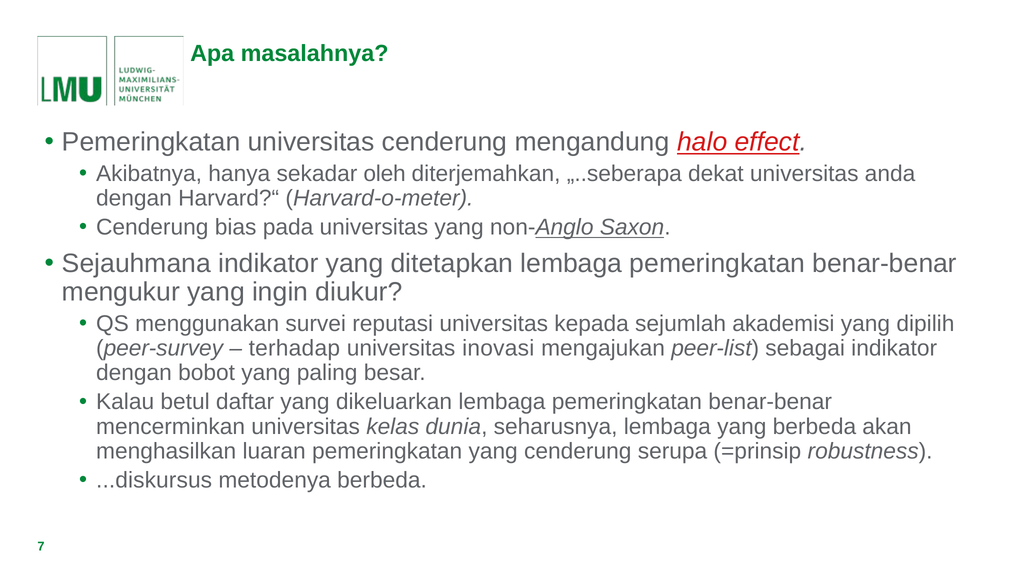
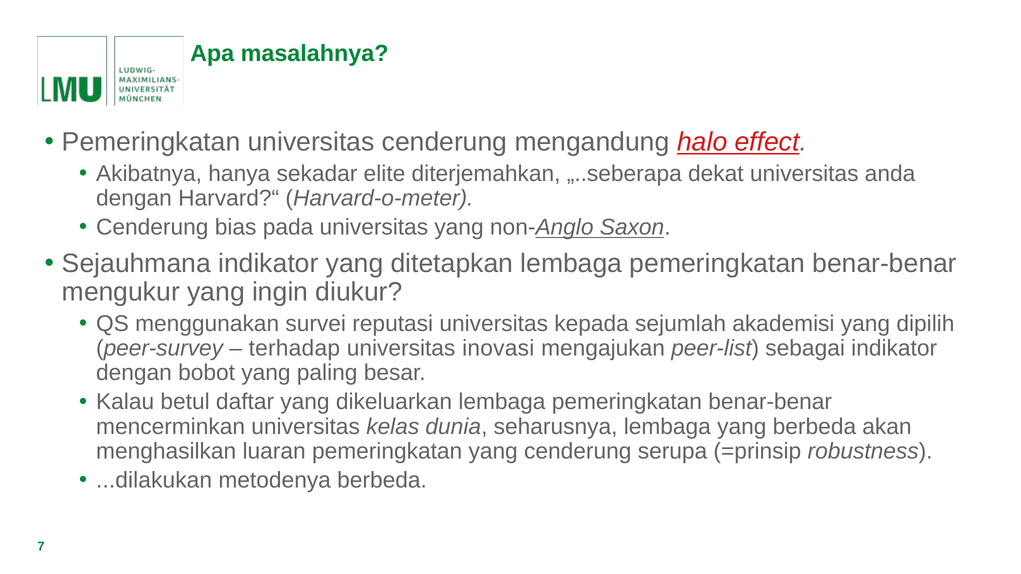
oleh: oleh -> elite
...diskursus: ...diskursus -> ...dilakukan
